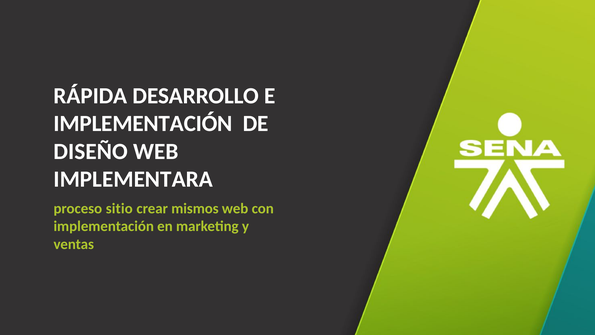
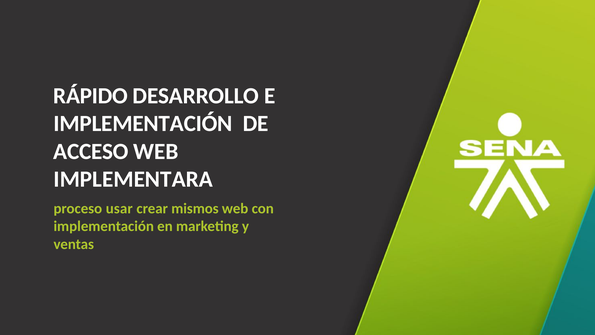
RÁPIDA: RÁPIDA -> RÁPIDO
DISEÑO: DISEÑO -> ACCESO
sitio: sitio -> usar
